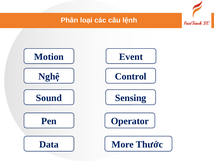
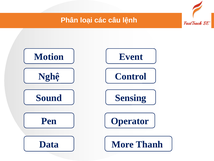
Thước: Thước -> Thanh
